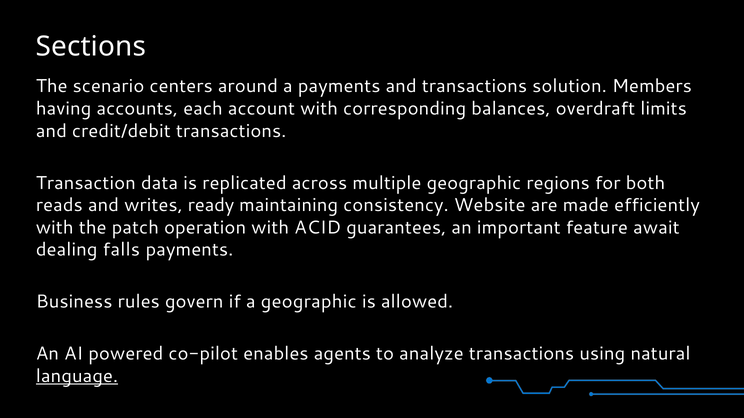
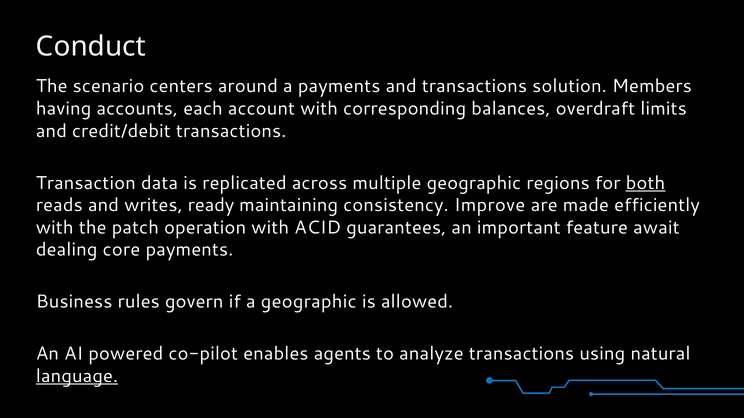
Sections: Sections -> Conduct
both underline: none -> present
Website: Website -> Improve
falls: falls -> core
